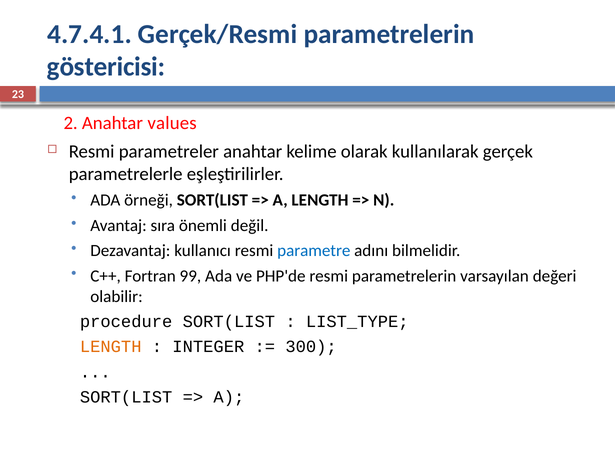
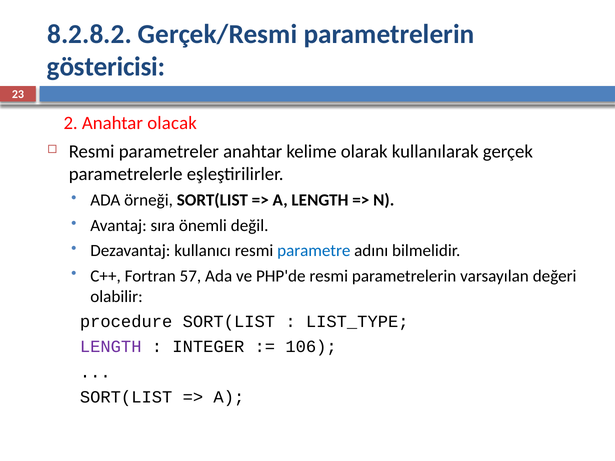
4.7.4.1: 4.7.4.1 -> 8.2.8.2
values: values -> olacak
99: 99 -> 57
LENGTH at (111, 347) colour: orange -> purple
300: 300 -> 106
